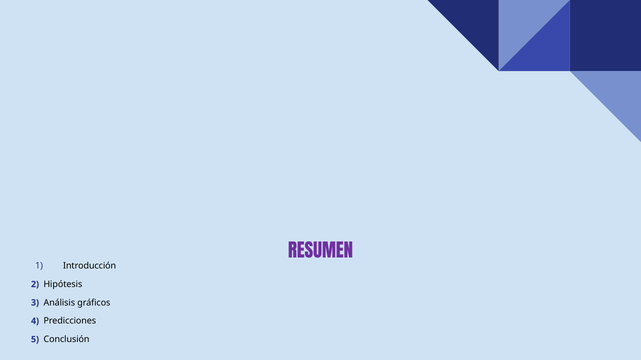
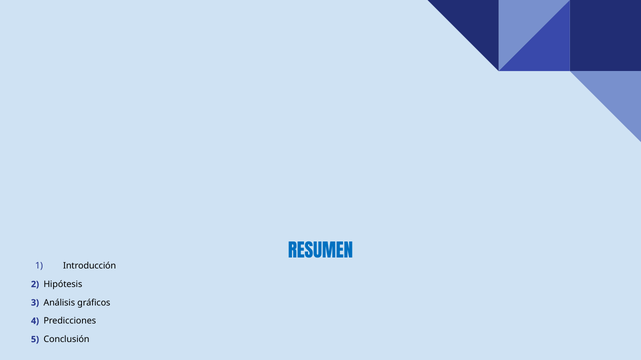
RESUMEN colour: purple -> blue
